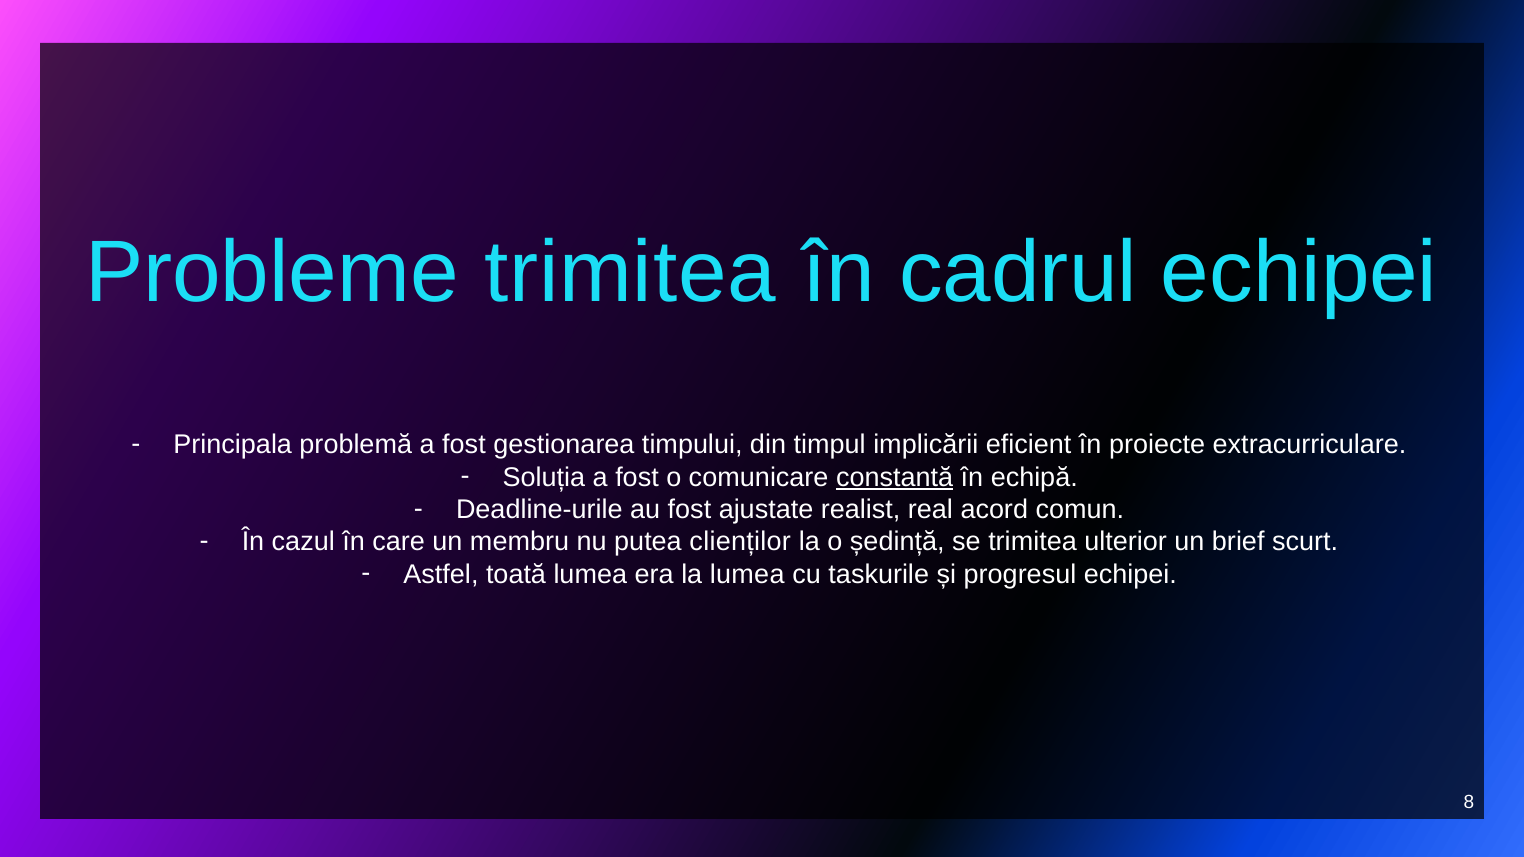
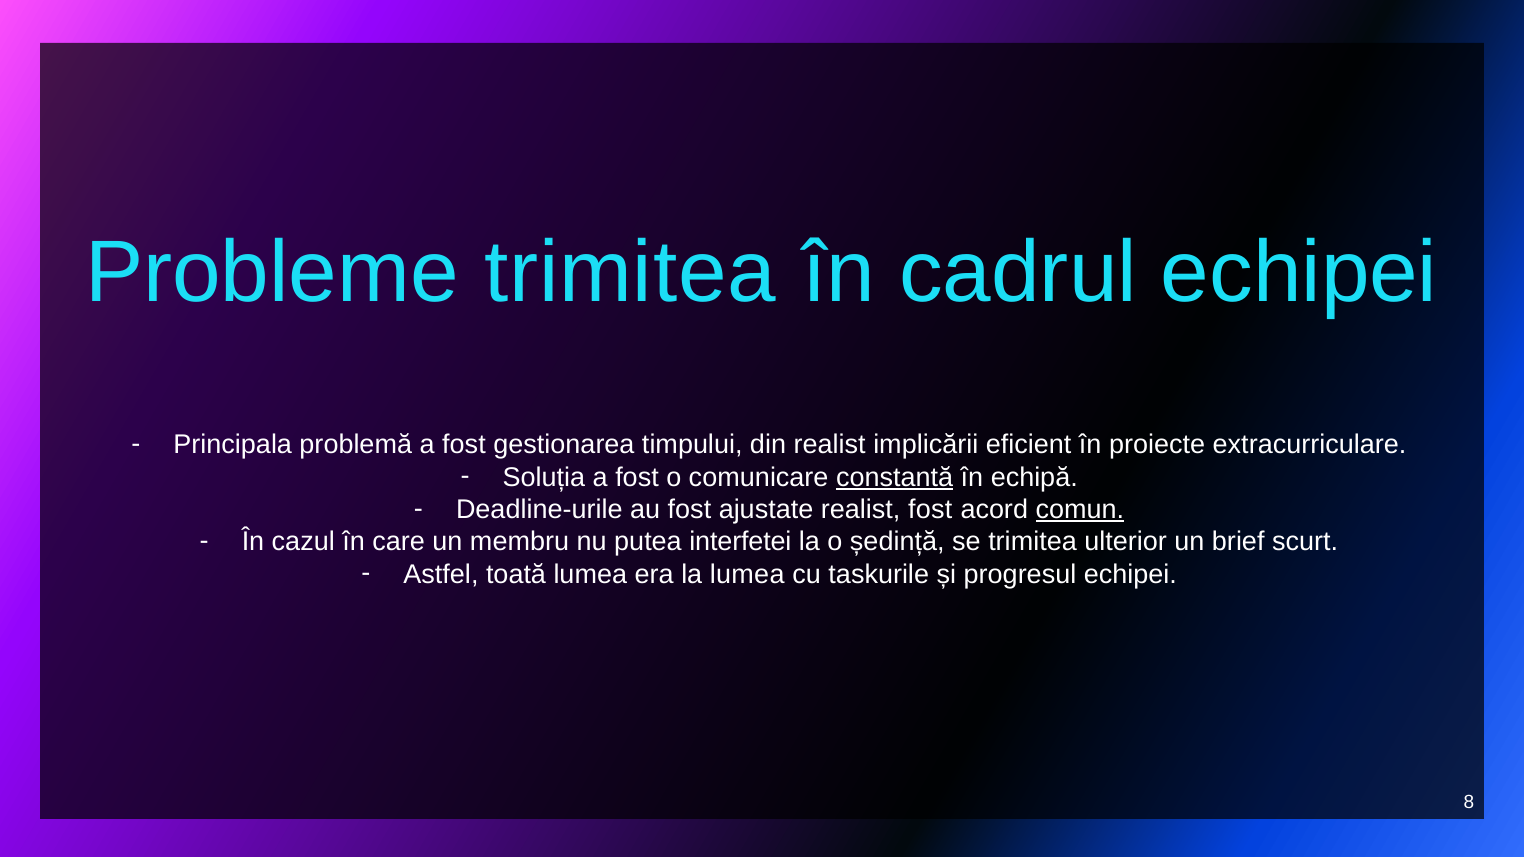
din timpul: timpul -> realist
realist real: real -> fost
comun underline: none -> present
clienților: clienților -> interfetei
